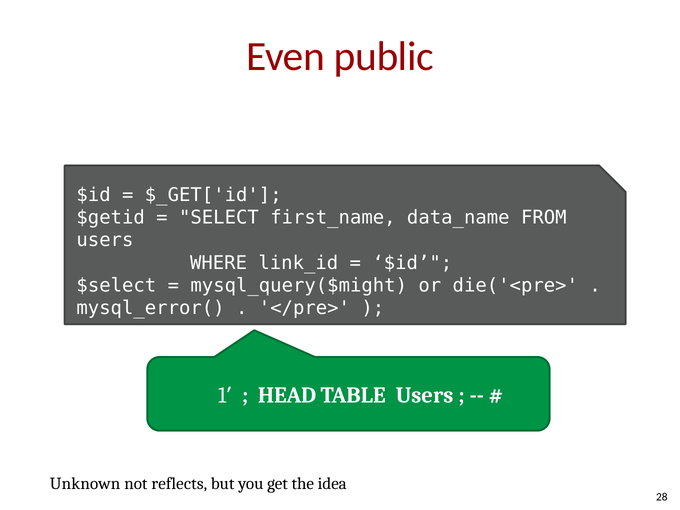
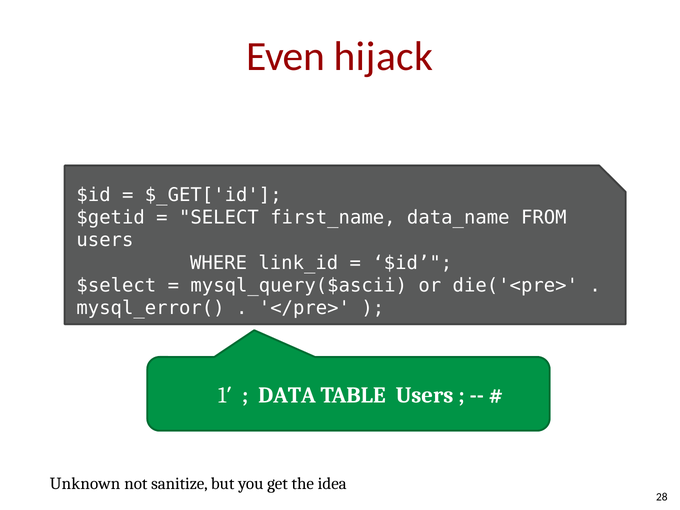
public: public -> hijack
mysql_query($might: mysql_query($might -> mysql_query($ascii
HEAD: HEAD -> DATA
reflects: reflects -> sanitize
